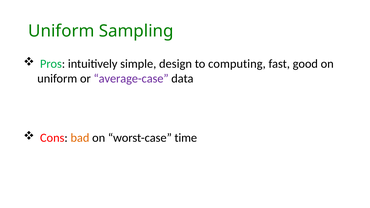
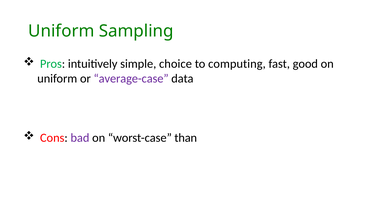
design: design -> choice
bad colour: orange -> purple
time: time -> than
